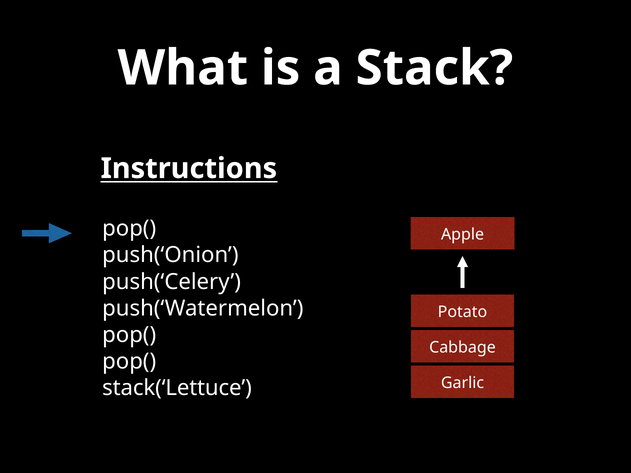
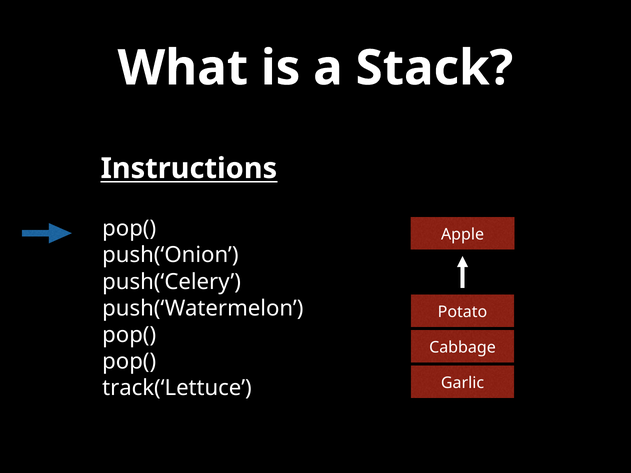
stack(‘Lettuce: stack(‘Lettuce -> track(‘Lettuce
